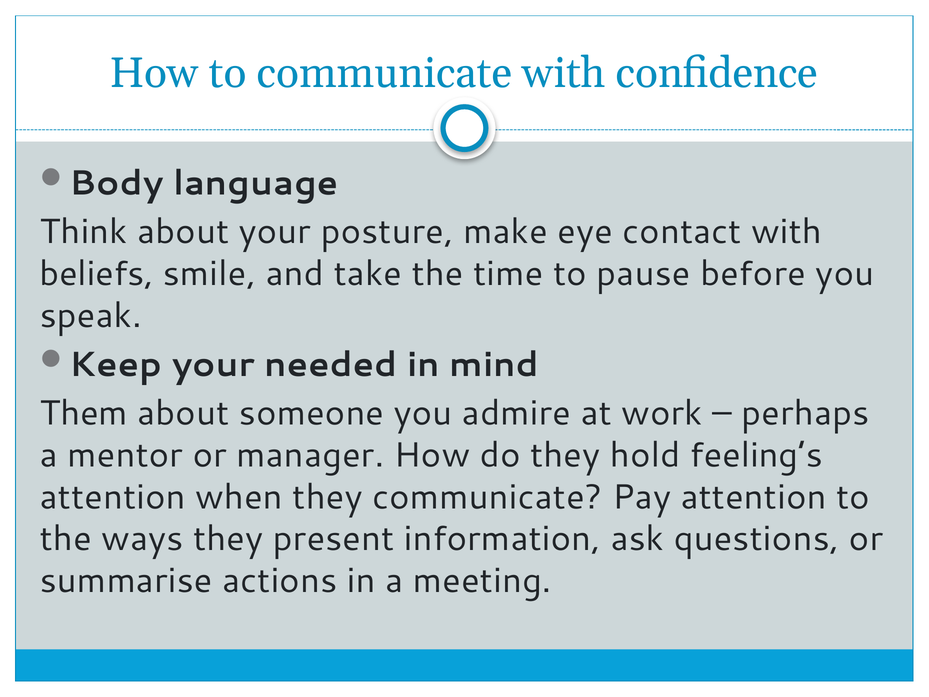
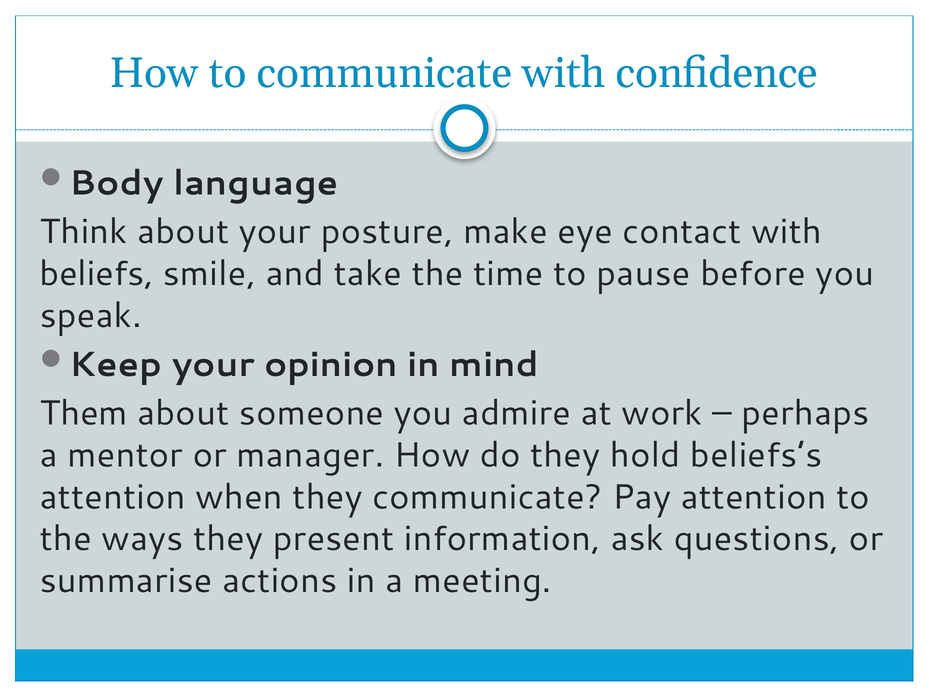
needed: needed -> opinion
feeling’s: feeling’s -> beliefs’s
